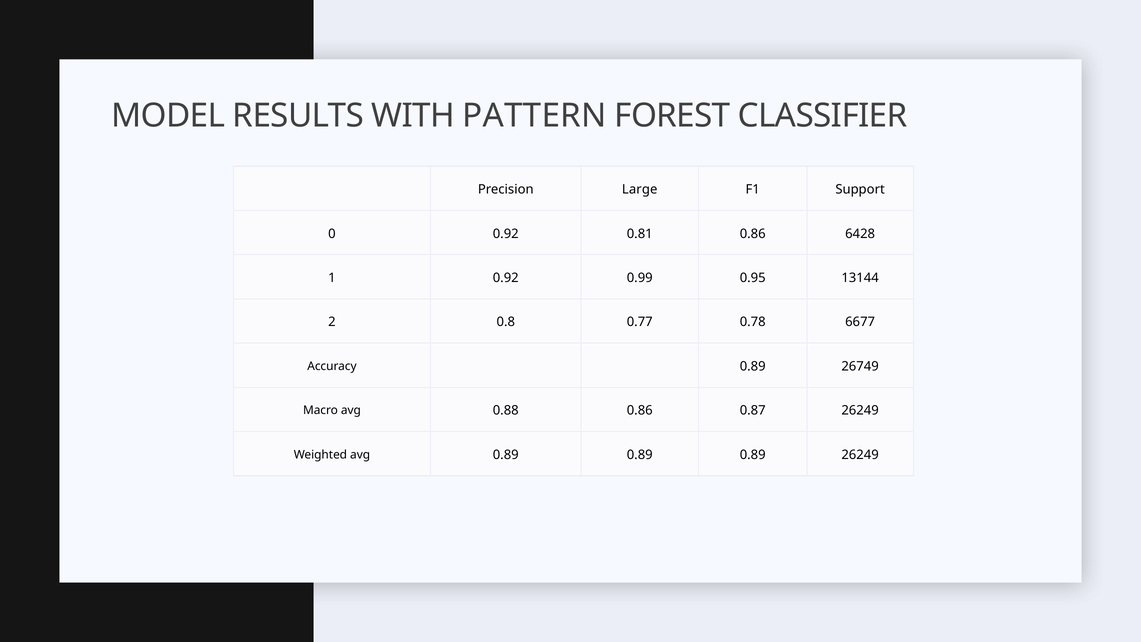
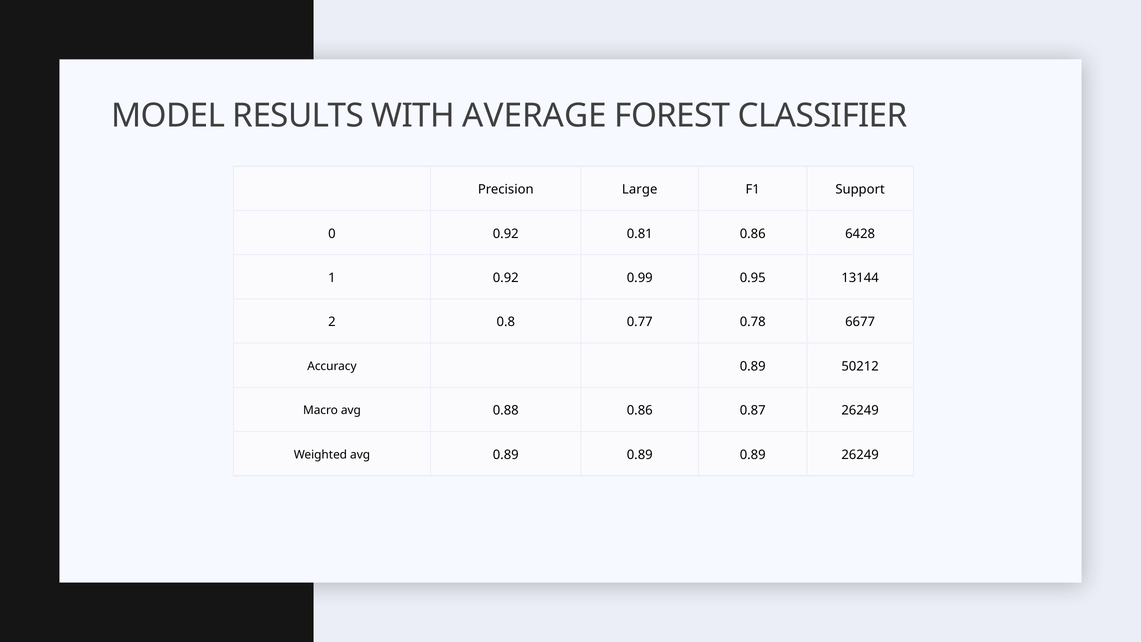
PATTERN: PATTERN -> AVERAGE
26749: 26749 -> 50212
